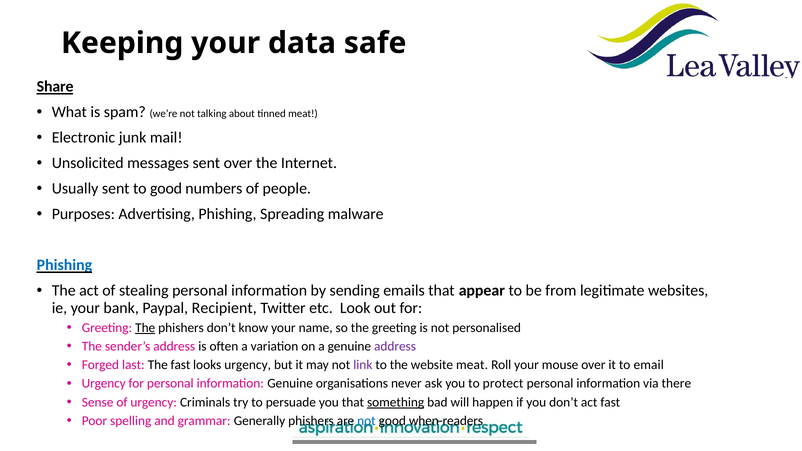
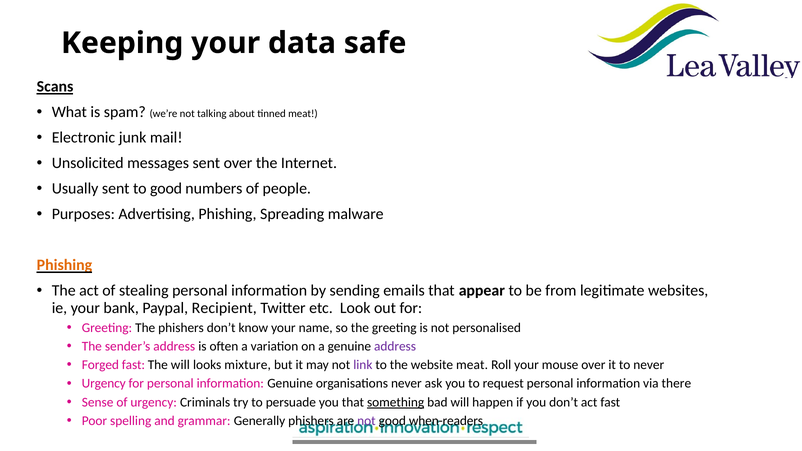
Share: Share -> Scans
Phishing at (64, 265) colour: blue -> orange
The at (145, 328) underline: present -> none
Forged last: last -> fast
The fast: fast -> will
looks urgency: urgency -> mixture
to email: email -> never
protect: protect -> request
not at (366, 421) colour: blue -> purple
